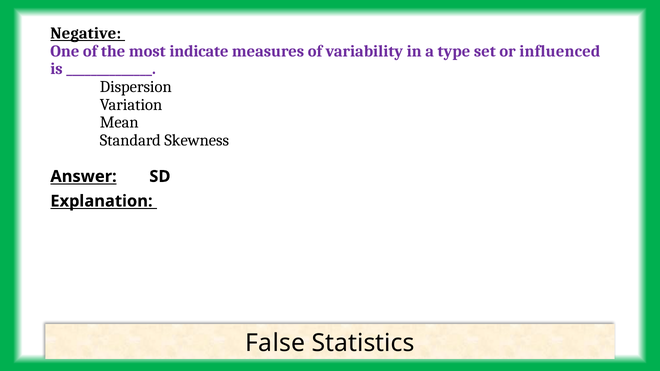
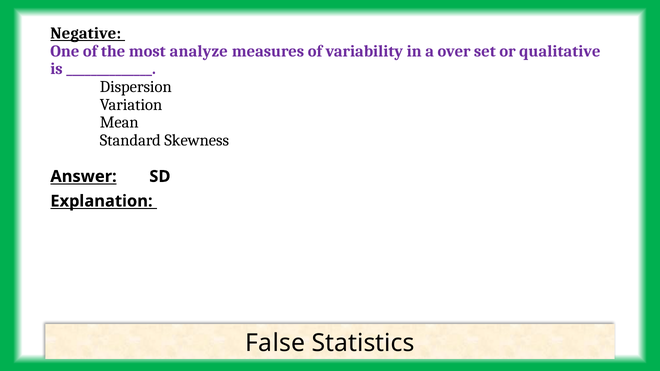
indicate: indicate -> analyze
type: type -> over
influenced: influenced -> qualitative
